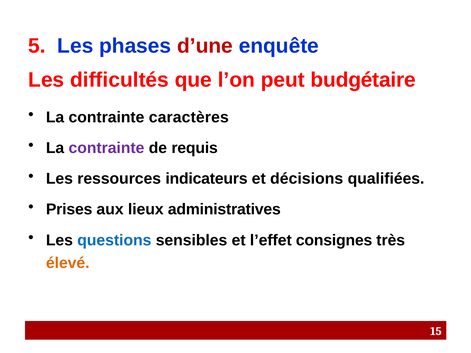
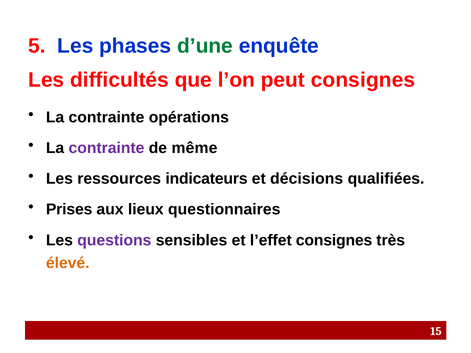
d’une colour: red -> green
peut budgétaire: budgétaire -> consignes
caractères: caractères -> opérations
requis: requis -> même
administratives: administratives -> questionnaires
questions colour: blue -> purple
